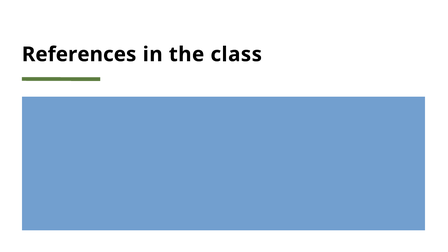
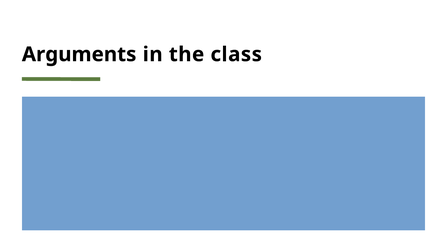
References: References -> Arguments
